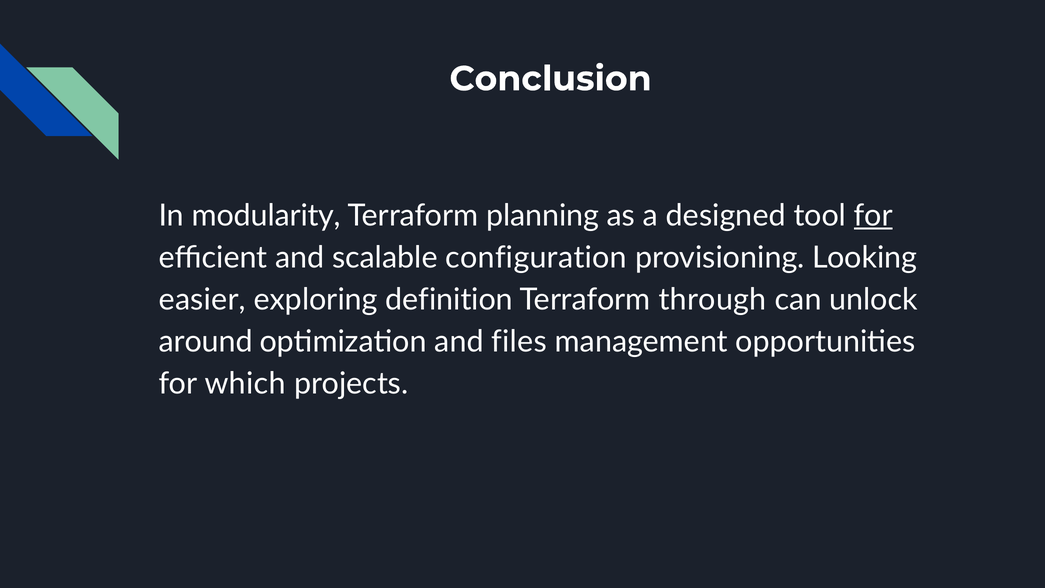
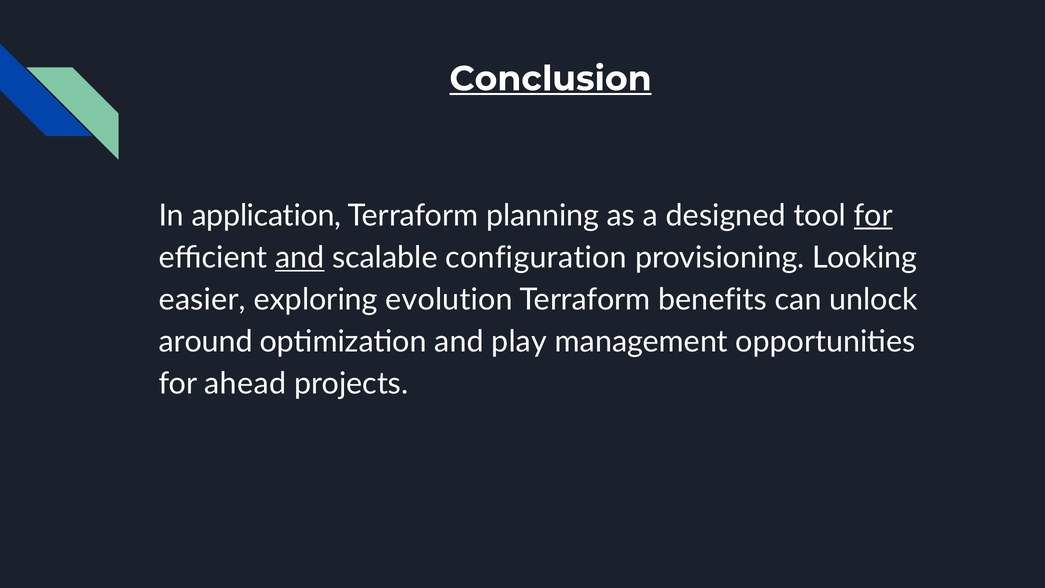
Conclusion underline: none -> present
modularity: modularity -> application
and at (300, 258) underline: none -> present
definition: definition -> evolution
through: through -> benefits
files: files -> play
which: which -> ahead
